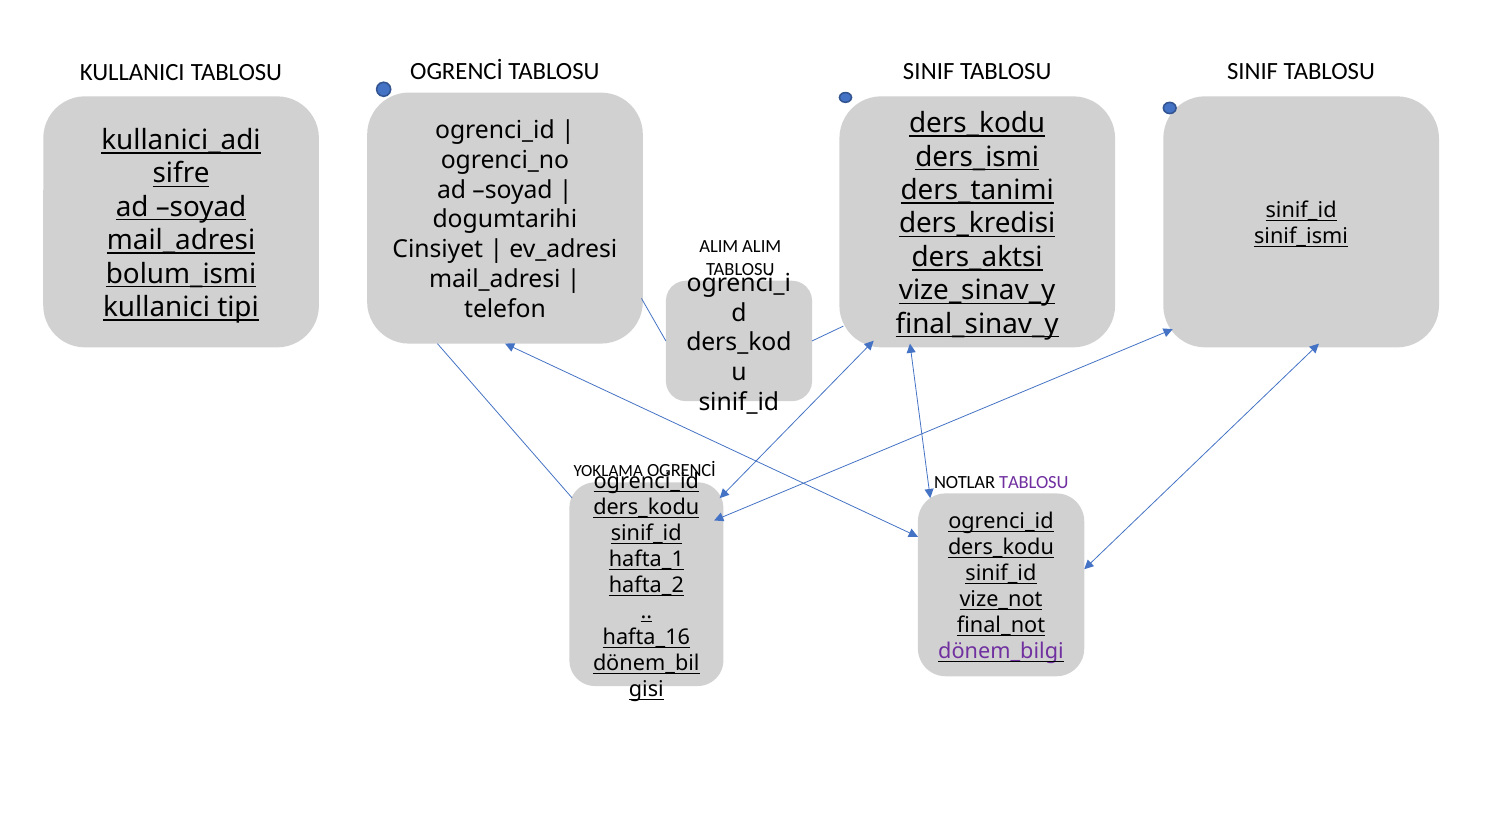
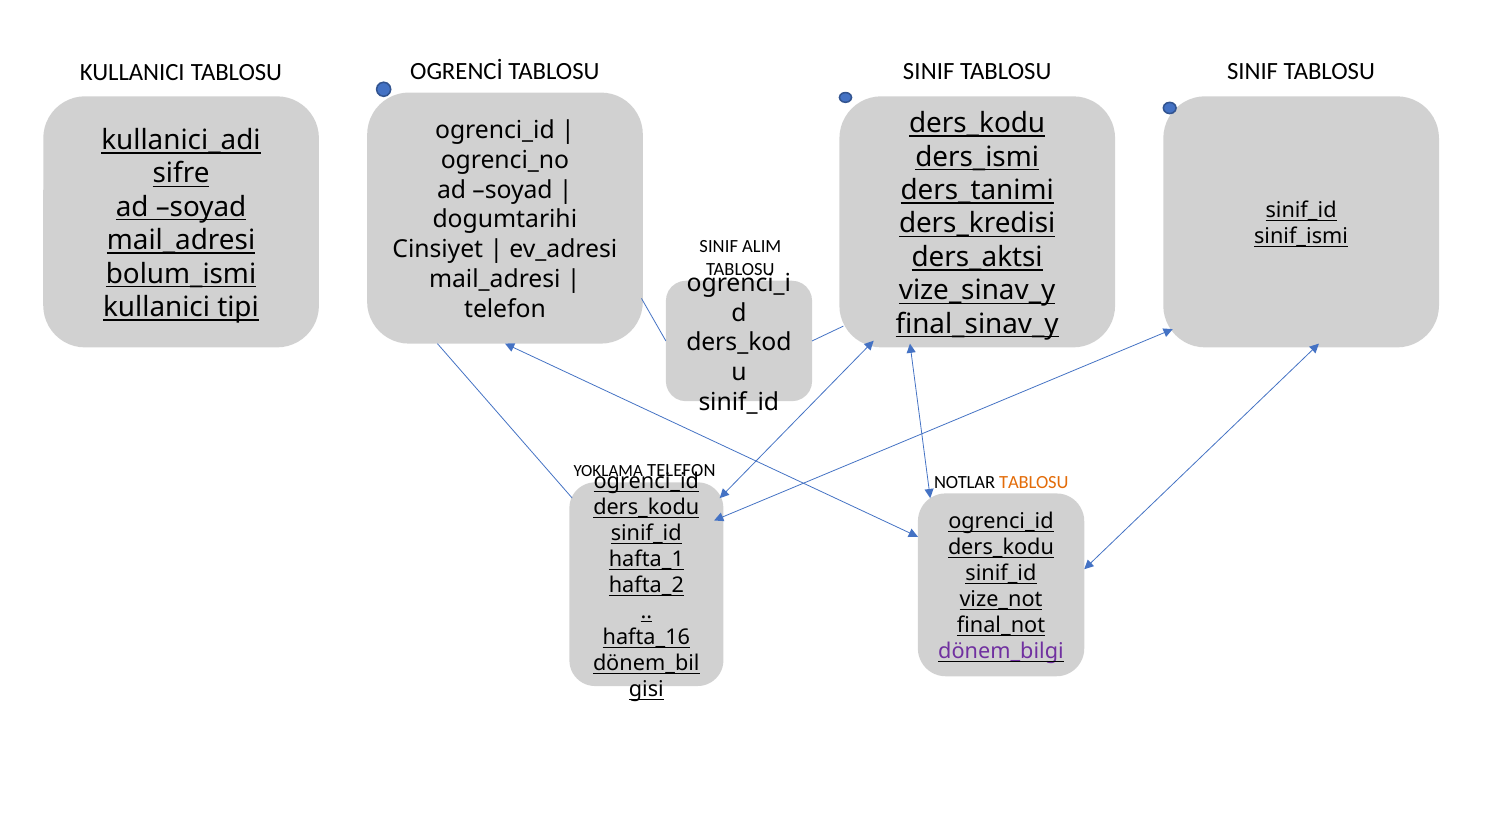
ALIM at (719, 247): ALIM -> SINIF
YOKLAMA OGRENCİ: OGRENCİ -> TELEFON
TABLOSU at (1034, 482) colour: purple -> orange
